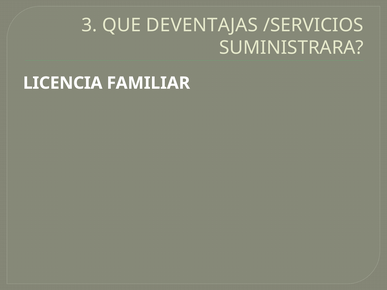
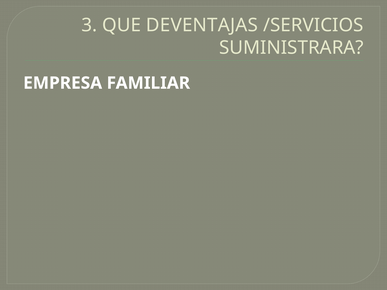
LICENCIA: LICENCIA -> EMPRESA
